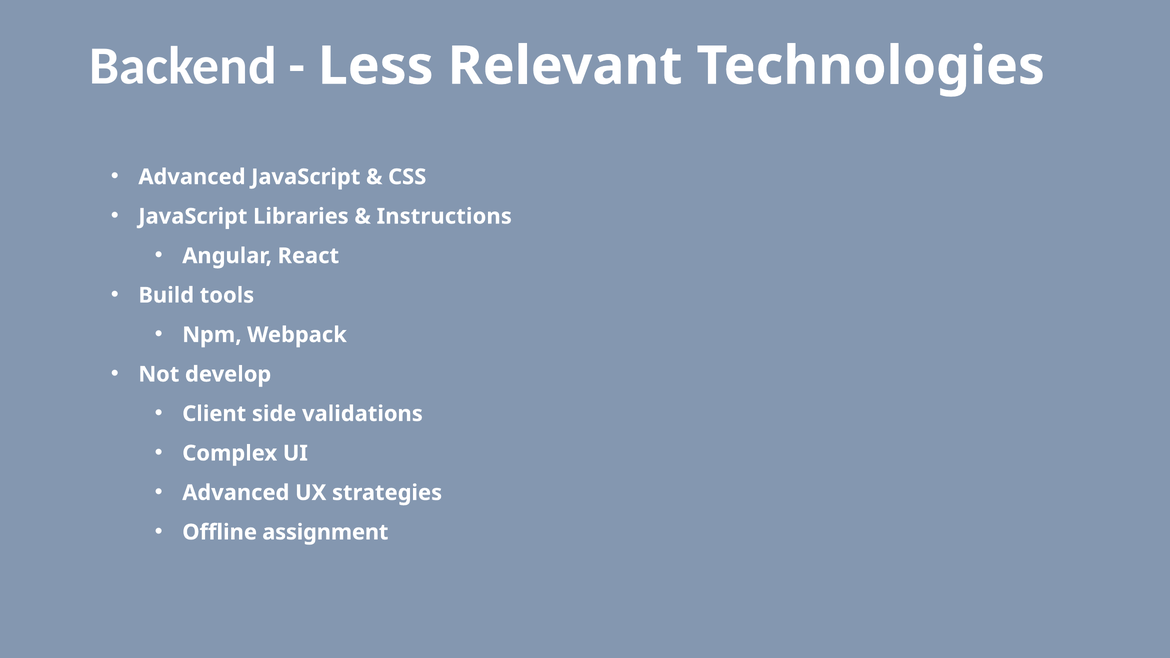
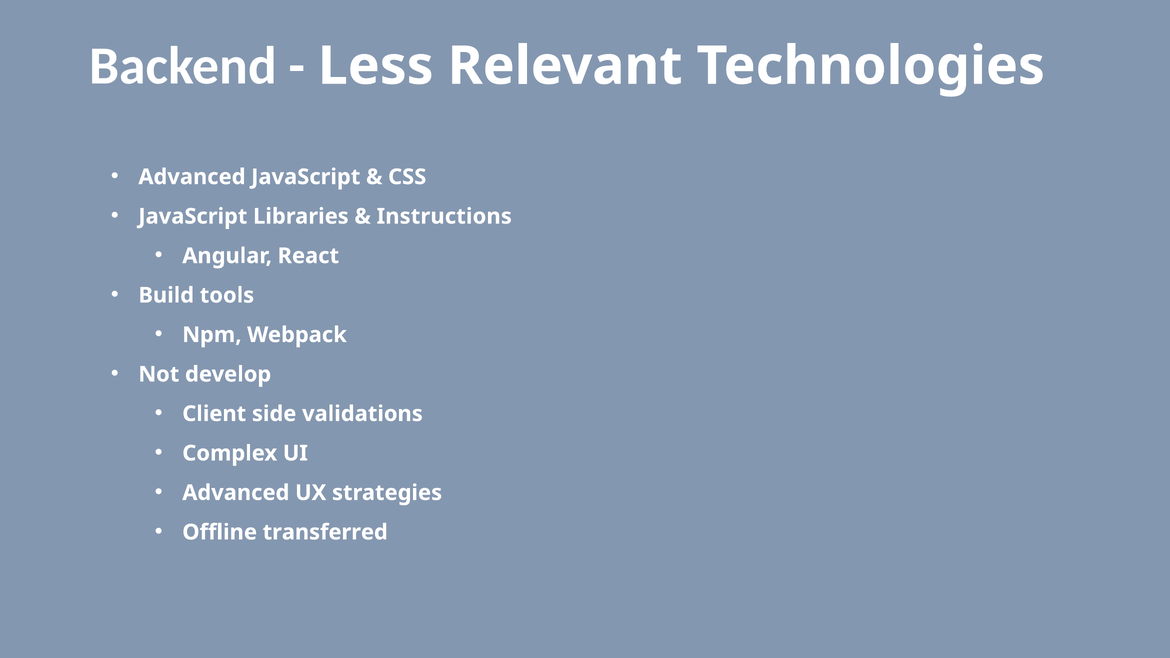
assignment: assignment -> transferred
